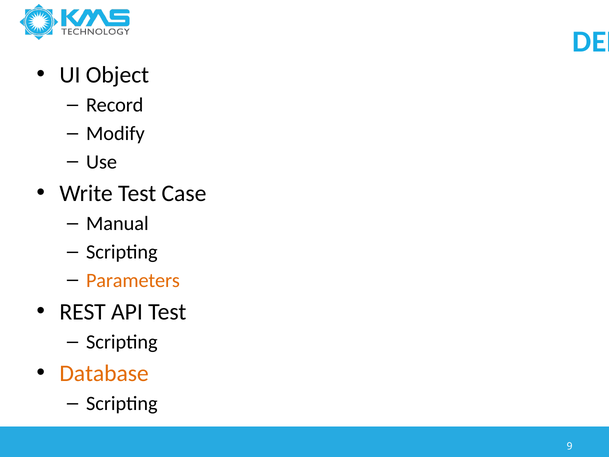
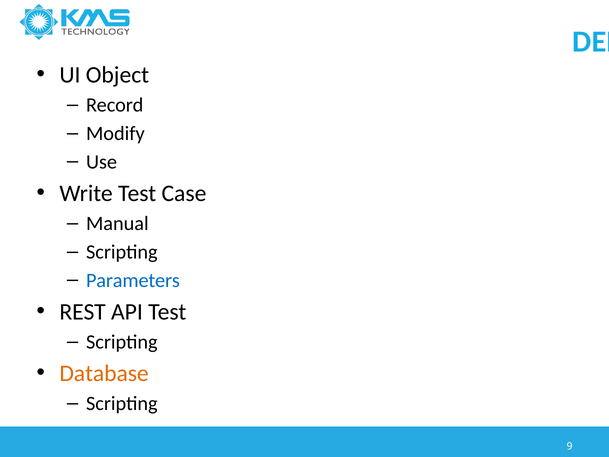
Parameters colour: orange -> blue
